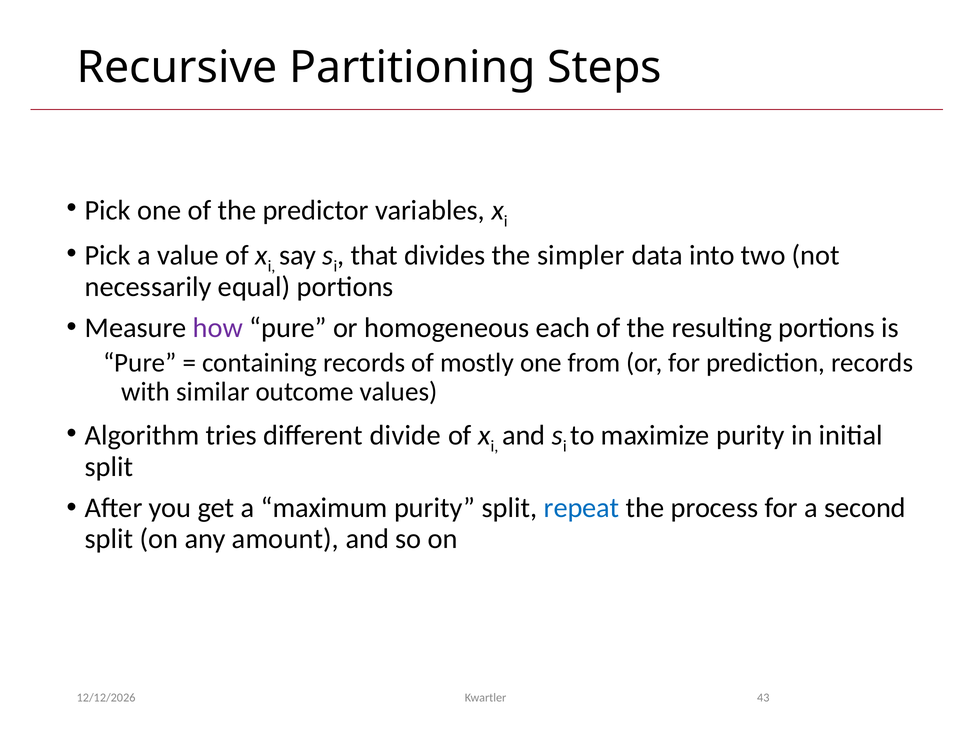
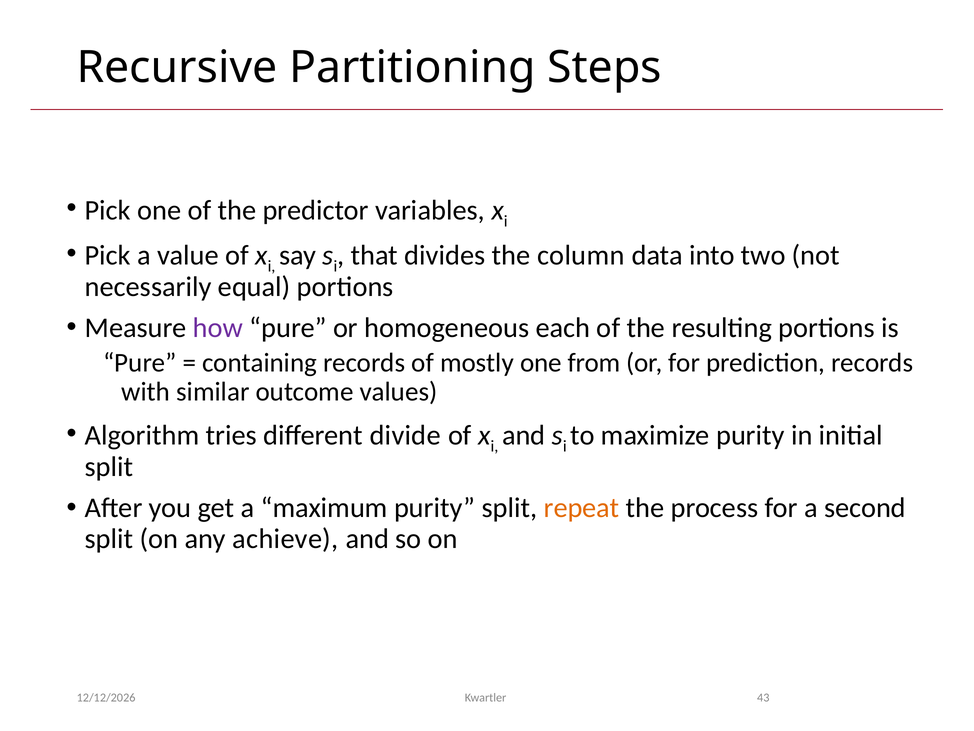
simpler: simpler -> column
repeat colour: blue -> orange
amount: amount -> achieve
